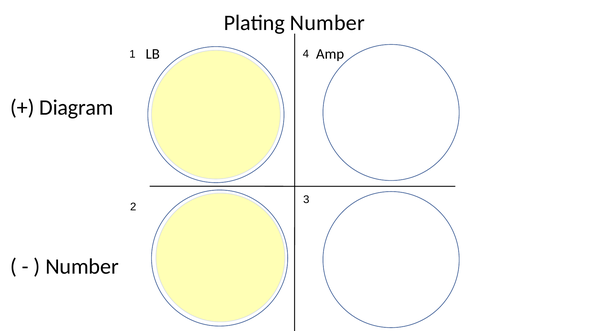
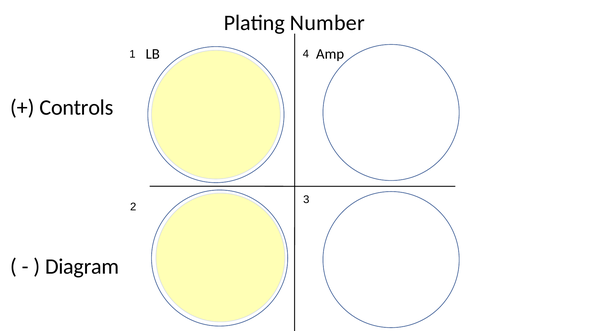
Diagram: Diagram -> Controls
Number at (82, 267): Number -> Diagram
